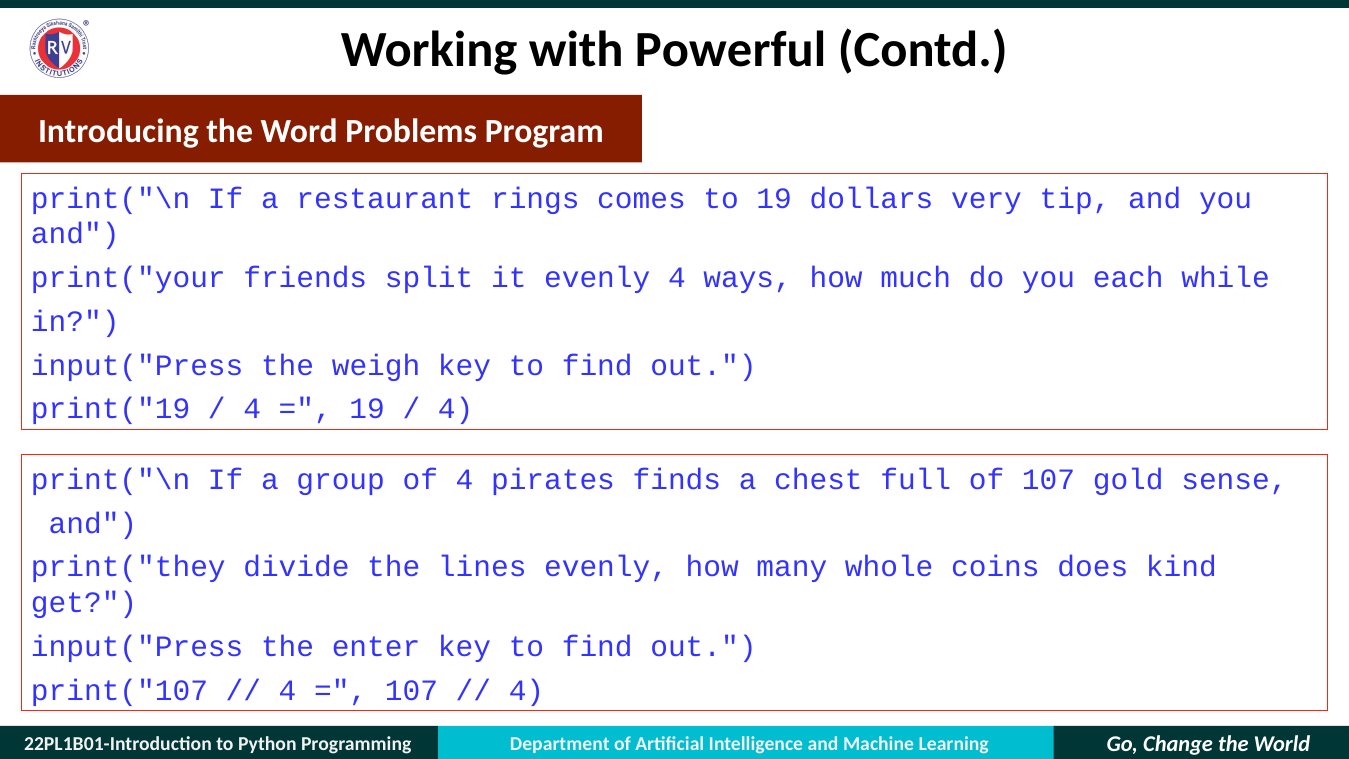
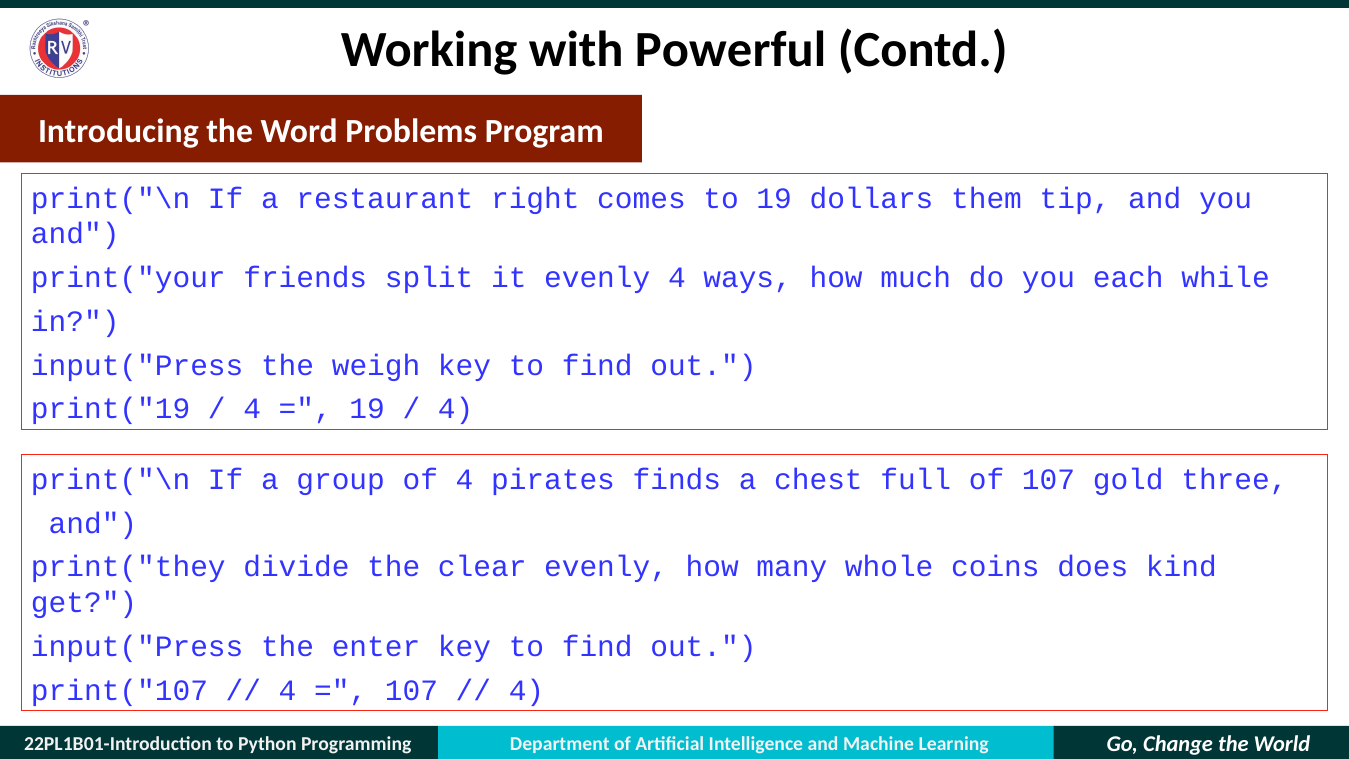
rings: rings -> right
very: very -> them
sense: sense -> three
lines: lines -> clear
